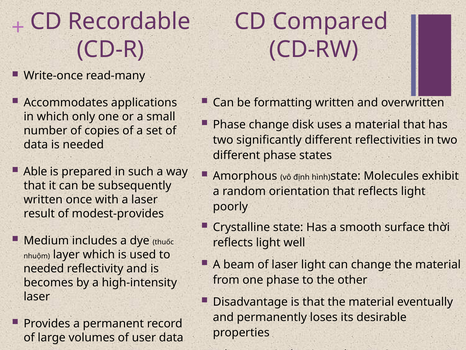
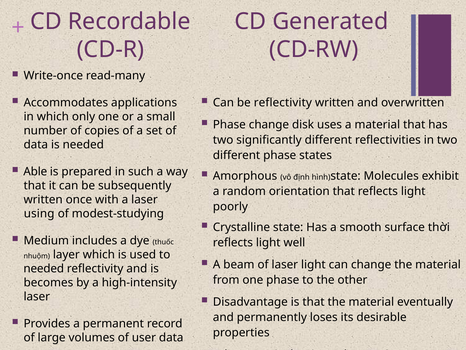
Compared: Compared -> Generated
be formatting: formatting -> reflectivity
result: result -> using
modest-provides: modest-provides -> modest-studying
